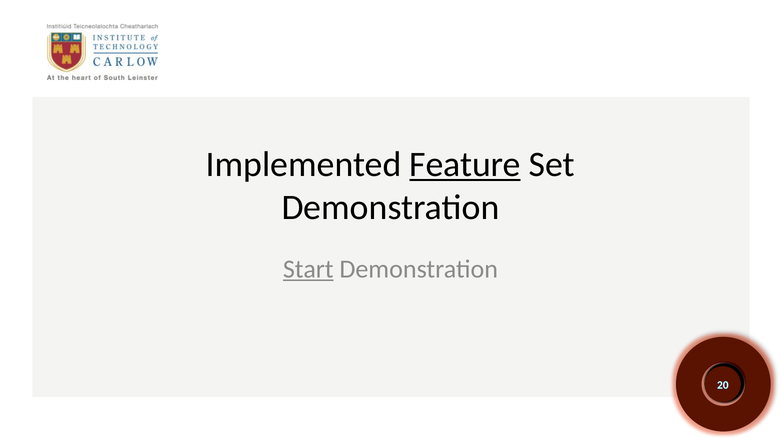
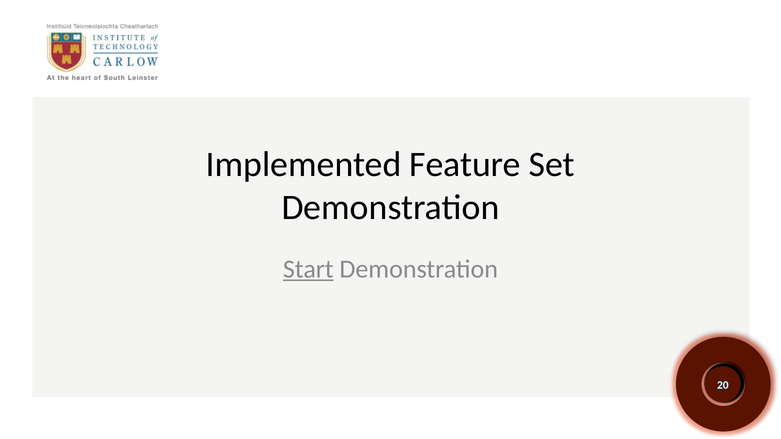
Feature underline: present -> none
